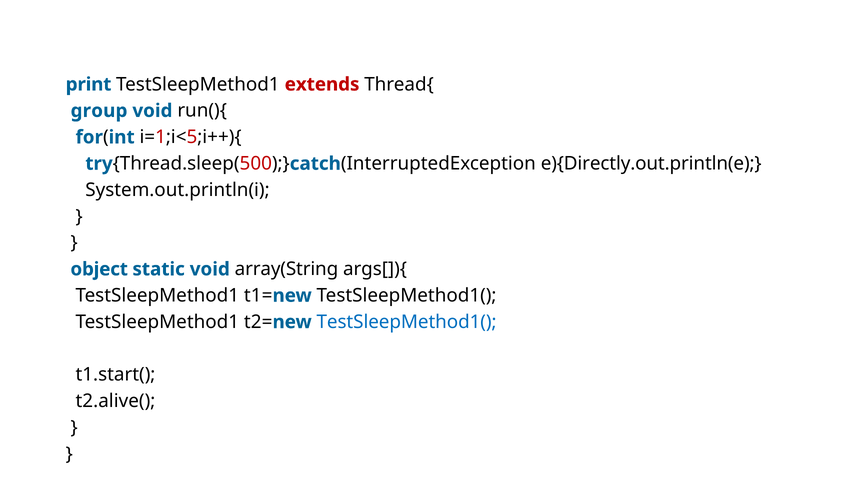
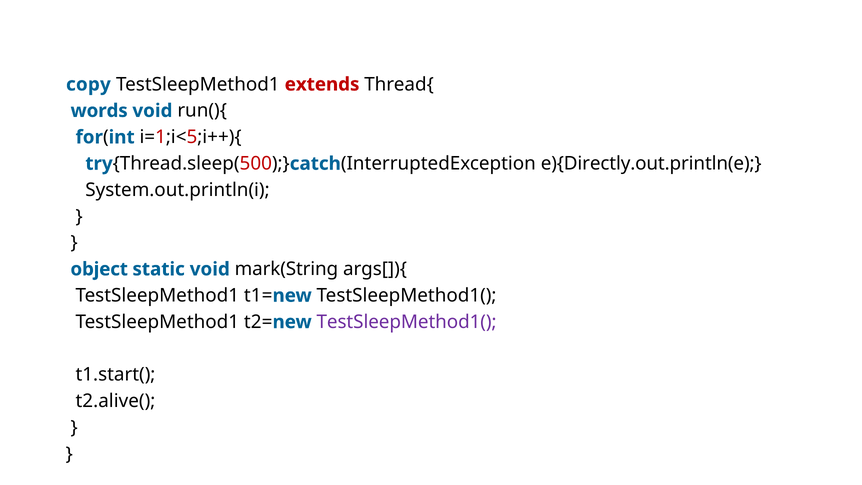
print: print -> copy
group: group -> words
array(String: array(String -> mark(String
TestSleepMethod1( at (407, 322) colour: blue -> purple
